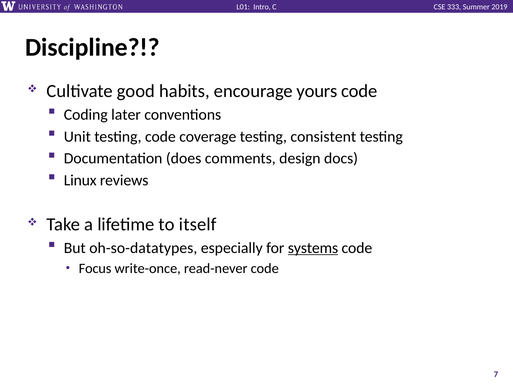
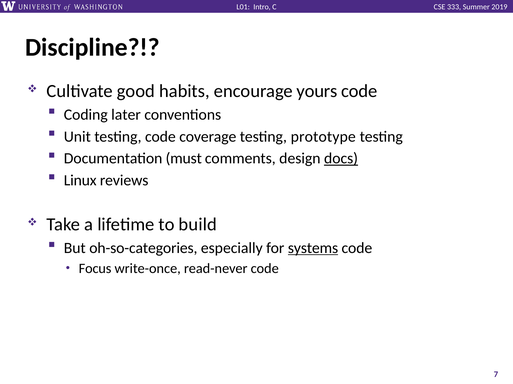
consistent: consistent -> prototype
does: does -> must
docs underline: none -> present
itself: itself -> build
oh-so-datatypes: oh-so-datatypes -> oh-so-categories
